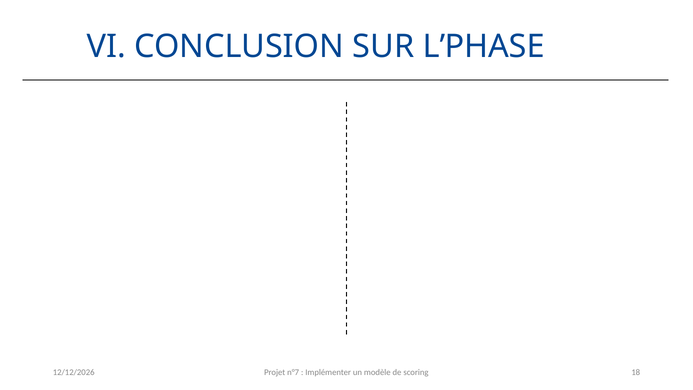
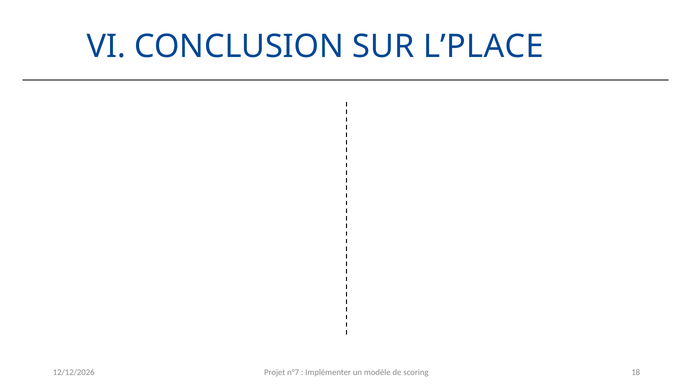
L’PHASE: L’PHASE -> L’PLACE
